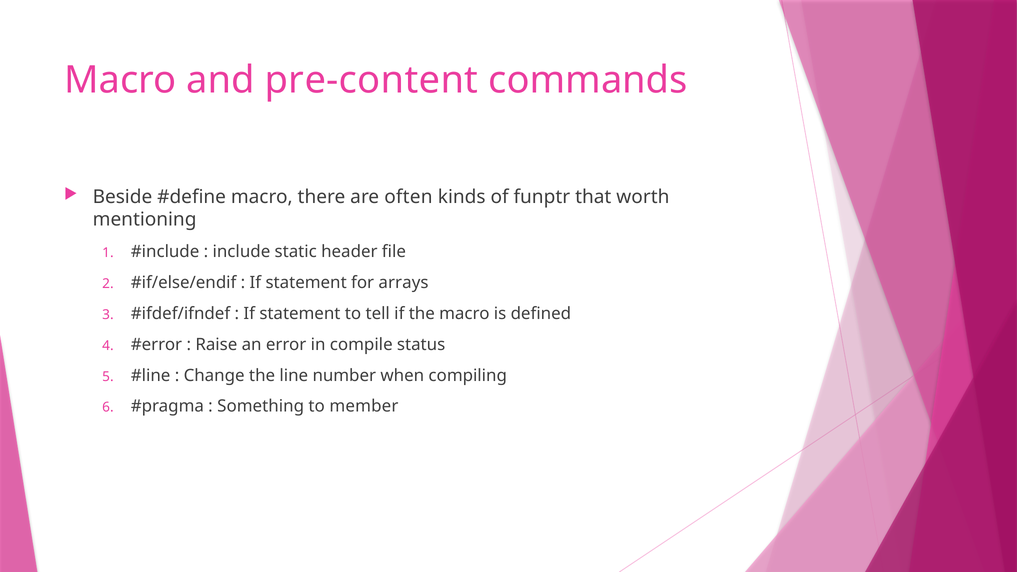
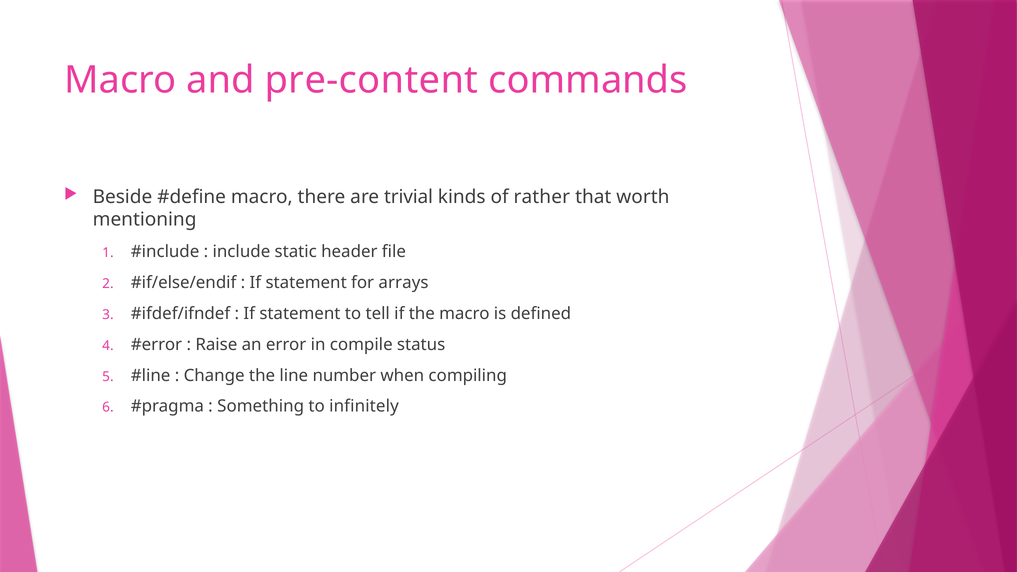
often: often -> trivial
funptr: funptr -> rather
member: member -> infinitely
